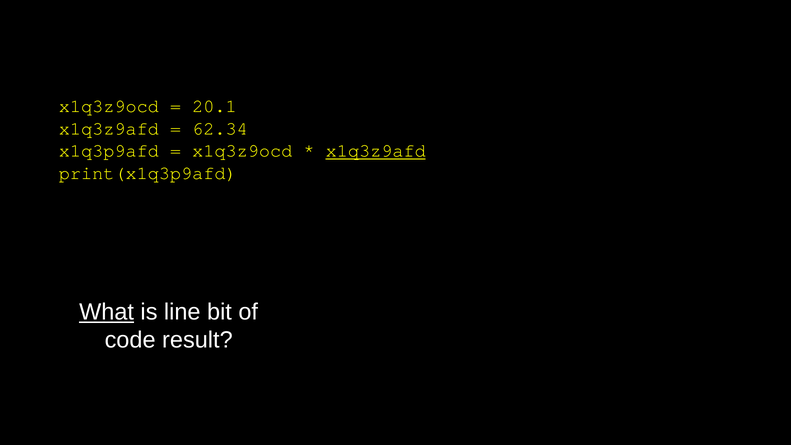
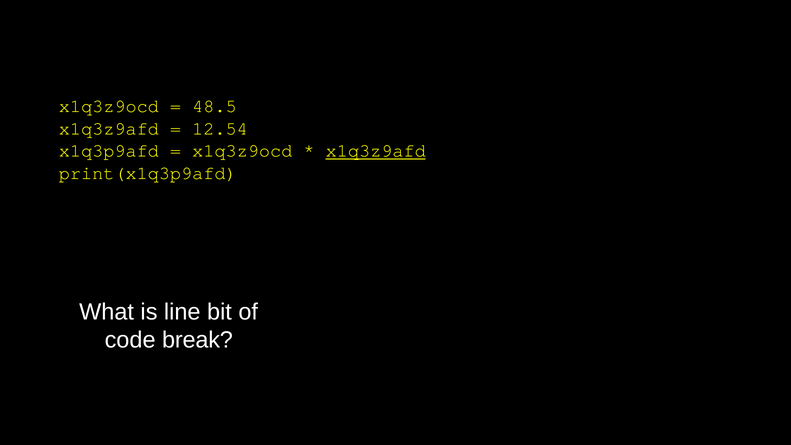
20.1: 20.1 -> 48.5
62.34: 62.34 -> 12.54
What underline: present -> none
result: result -> break
